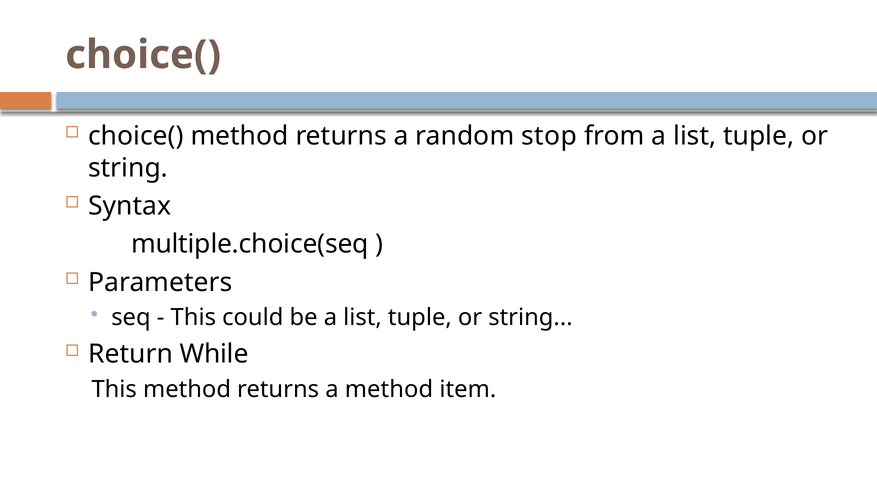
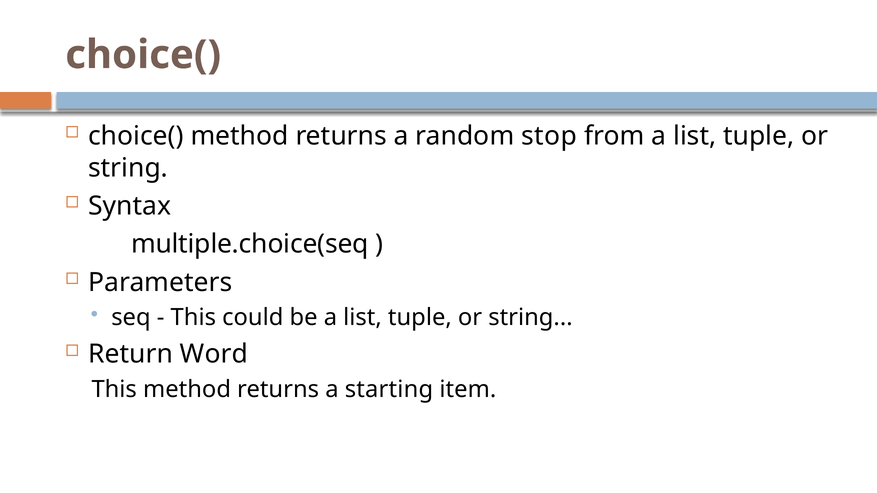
While: While -> Word
a method: method -> starting
